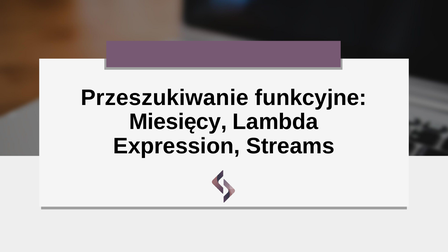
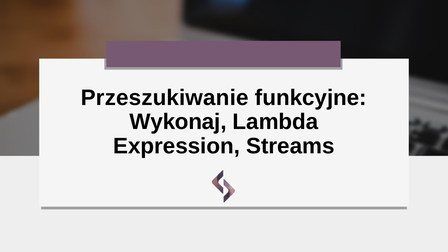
Miesięcy: Miesięcy -> Wykonaj
